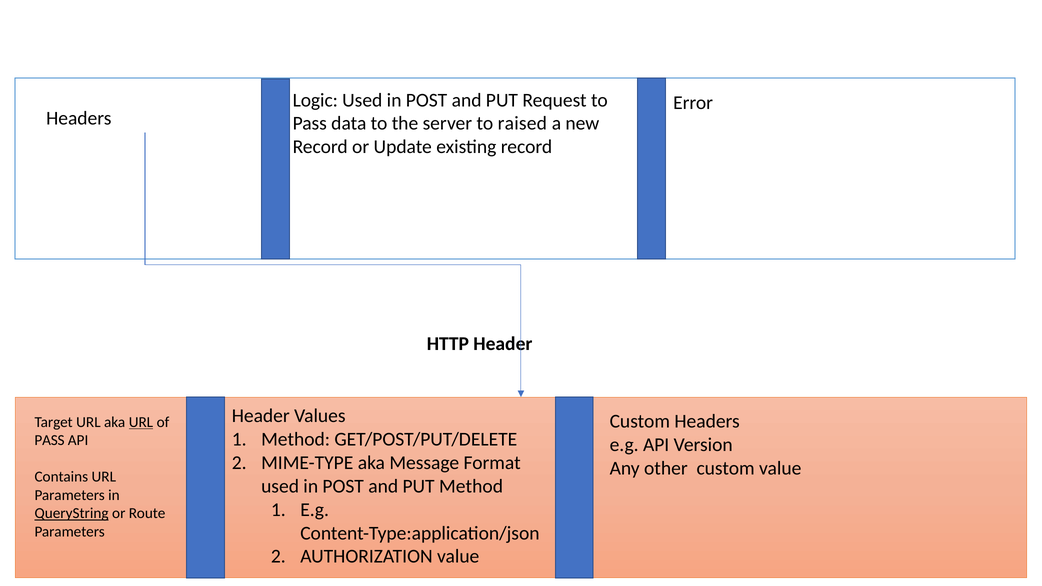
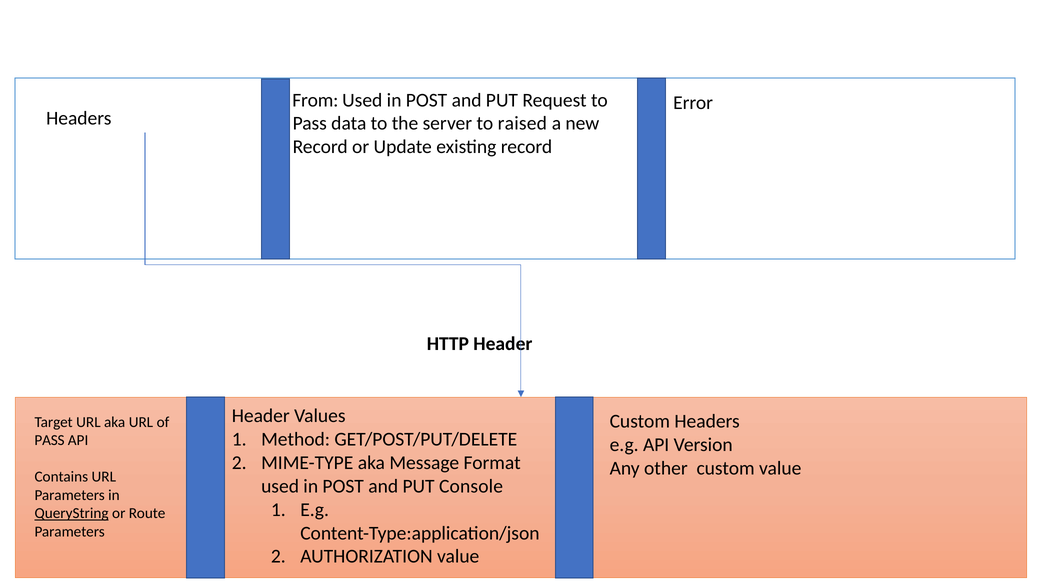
Logic: Logic -> From
URL at (141, 422) underline: present -> none
PUT Method: Method -> Console
